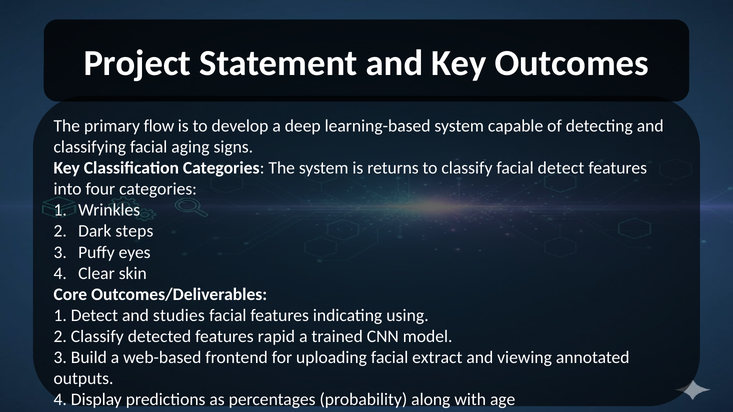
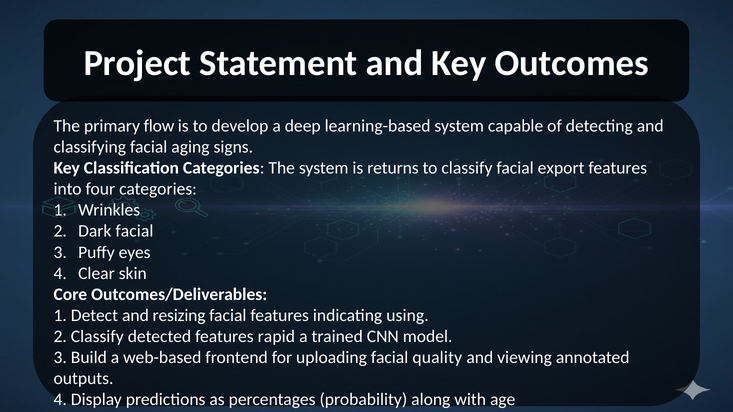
facial detect: detect -> export
Dark steps: steps -> facial
studies: studies -> resizing
extract: extract -> quality
